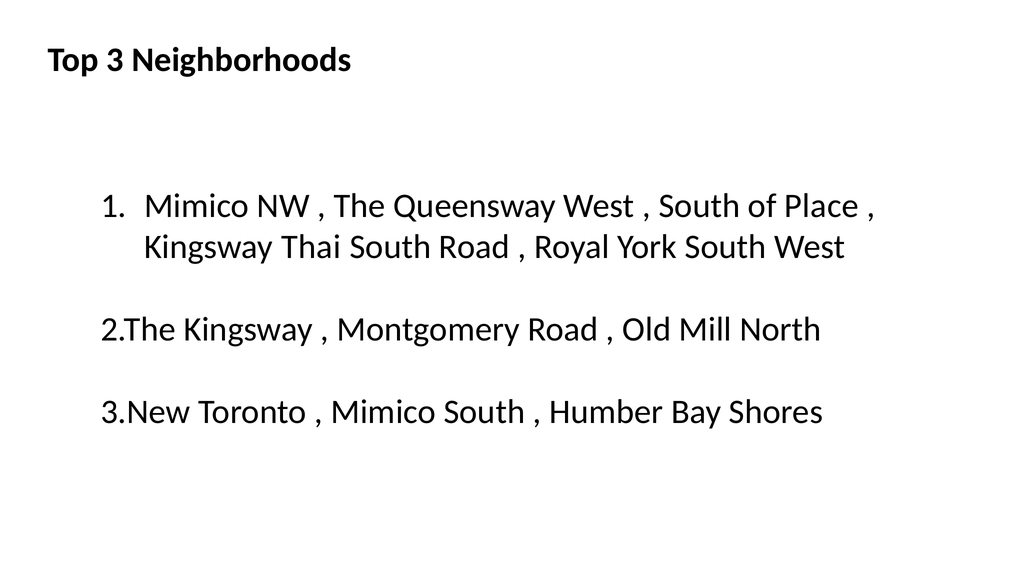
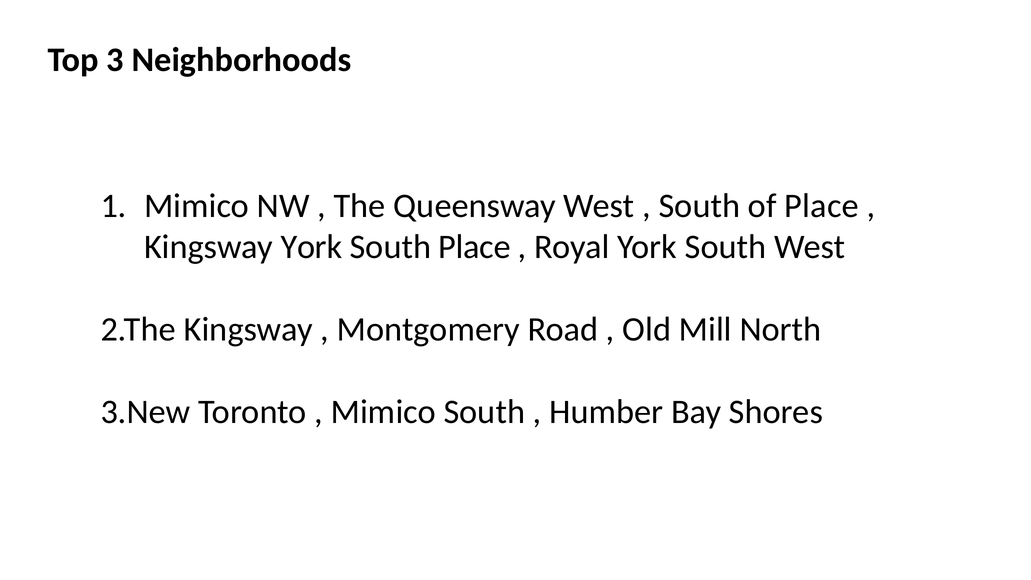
Kingsway Thai: Thai -> York
South Road: Road -> Place
